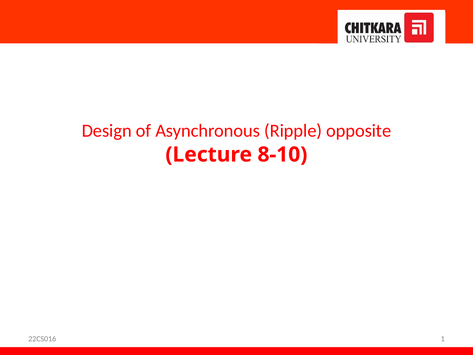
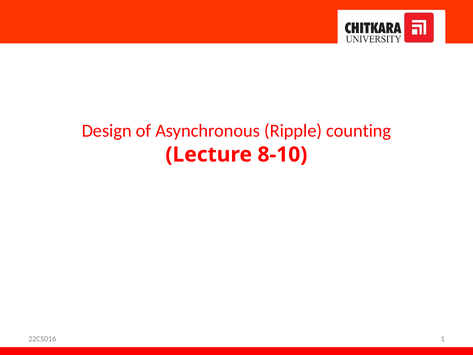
opposite: opposite -> counting
